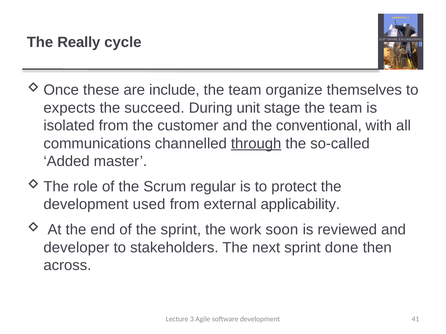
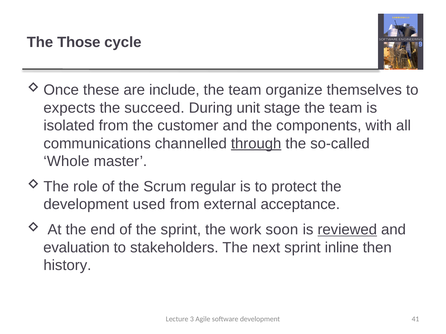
Really: Really -> Those
conventional: conventional -> components
Added: Added -> Whole
applicability: applicability -> acceptance
reviewed underline: none -> present
developer: developer -> evaluation
done: done -> inline
across: across -> history
